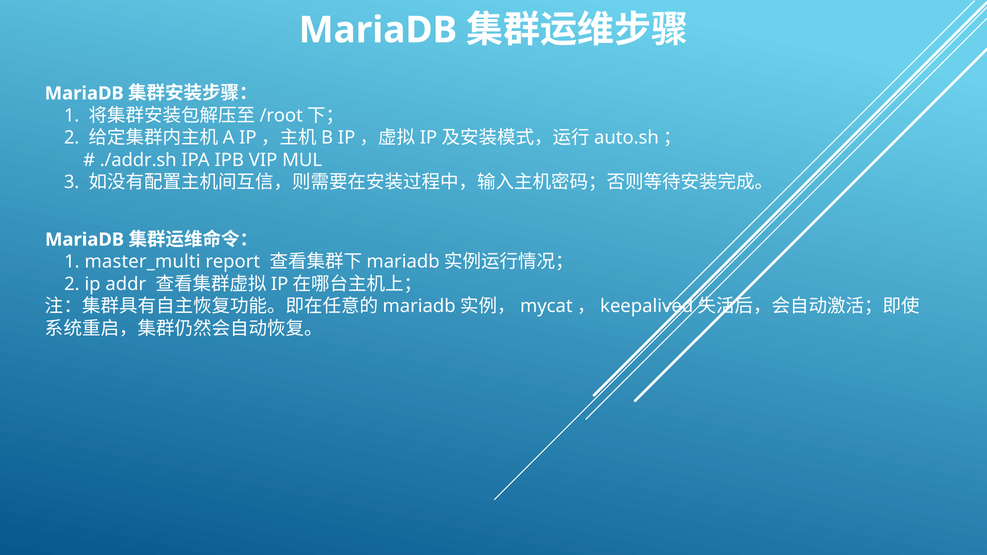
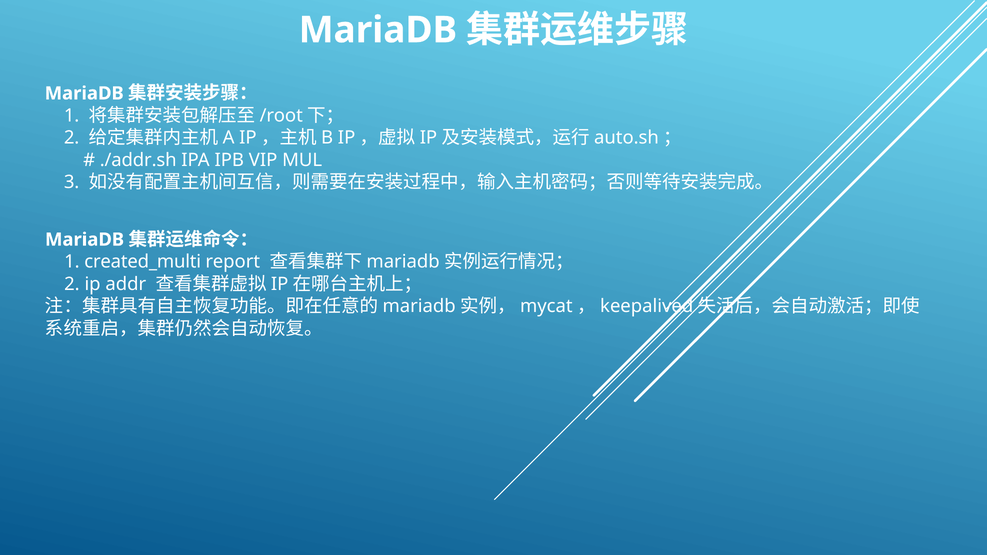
master_multi: master_multi -> created_multi
